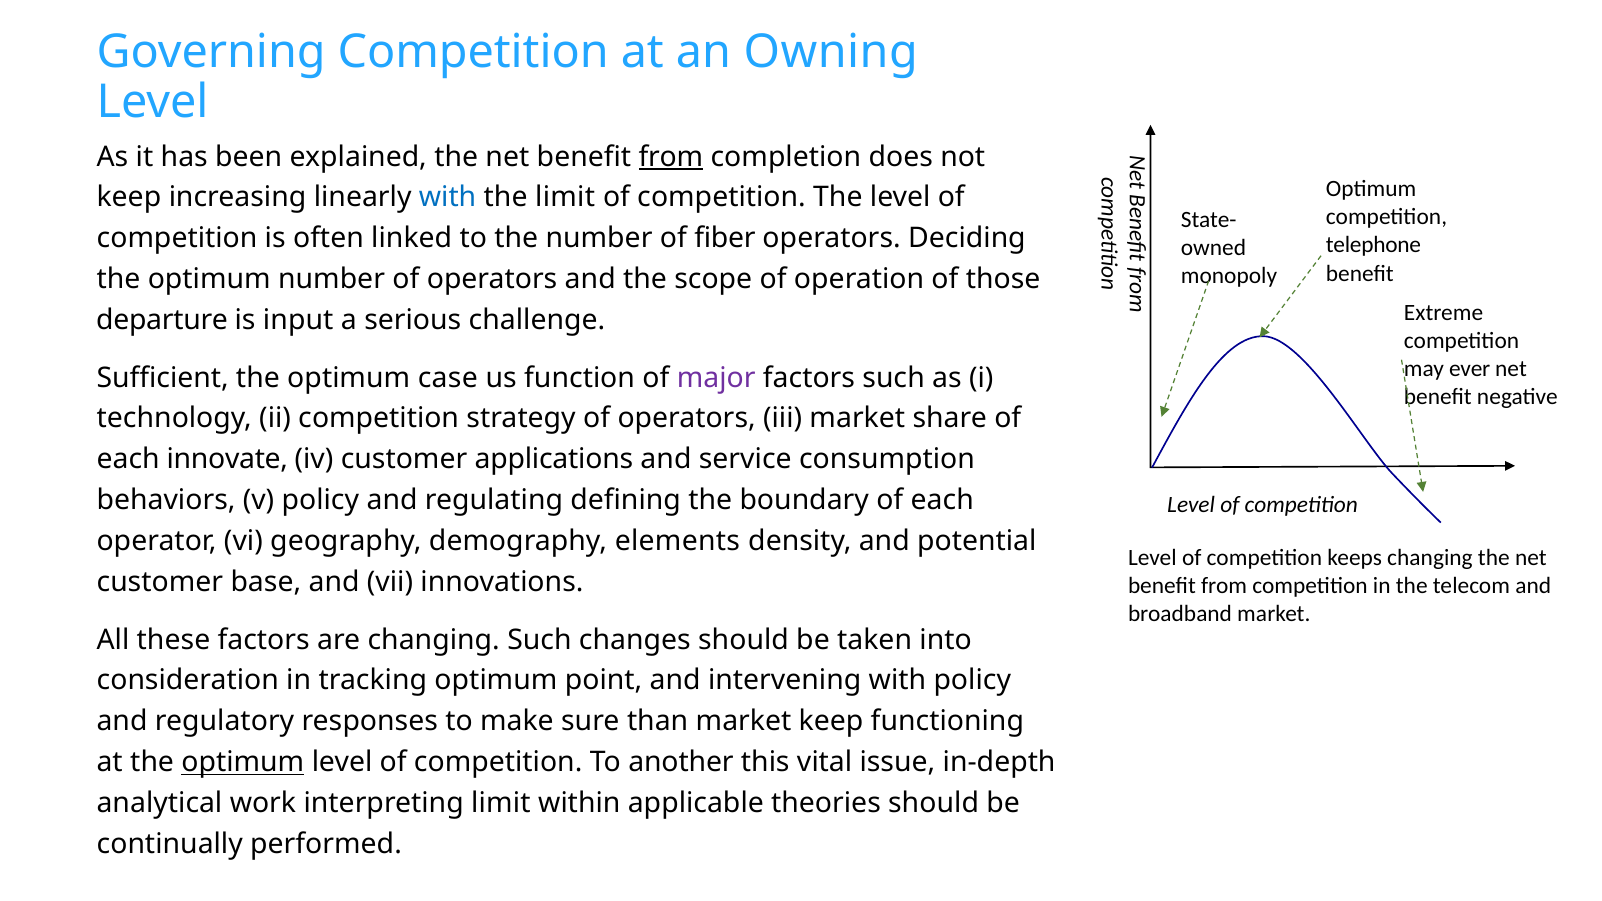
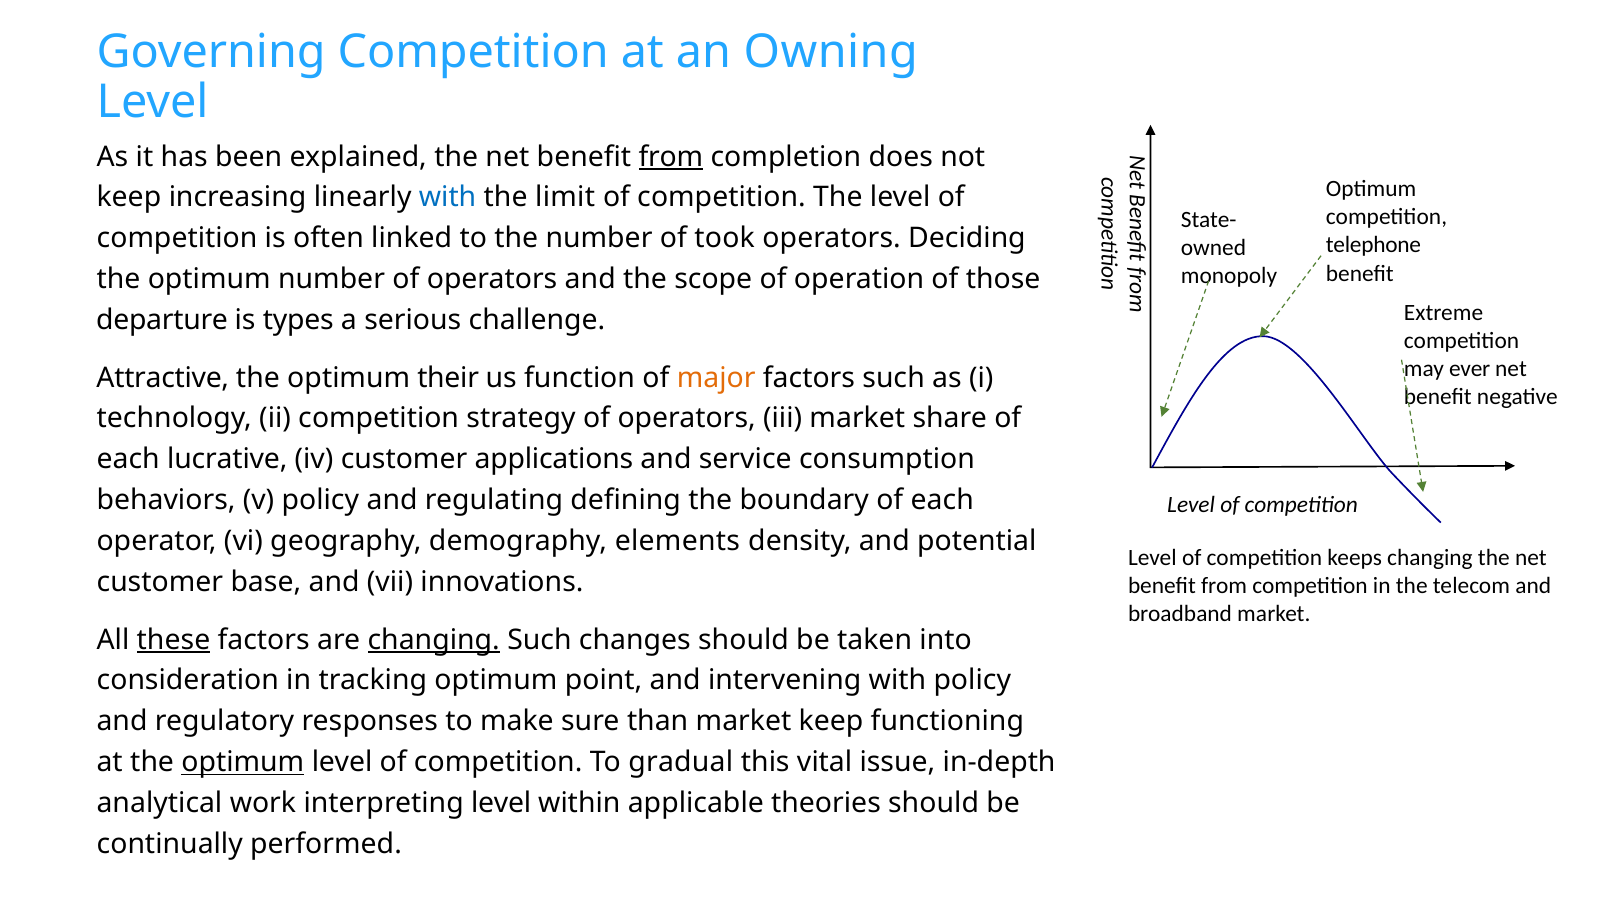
fiber: fiber -> took
input: input -> types
Sufficient: Sufficient -> Attractive
case: case -> their
major colour: purple -> orange
innovate: innovate -> lucrative
these underline: none -> present
changing at (434, 640) underline: none -> present
another: another -> gradual
interpreting limit: limit -> level
